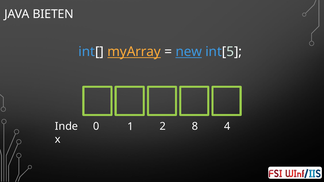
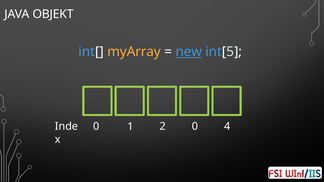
BIETEN: BIETEN -> OBJEKT
myArray underline: present -> none
2 8: 8 -> 0
